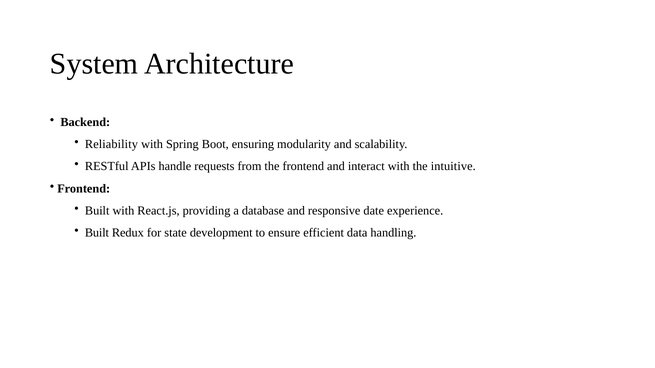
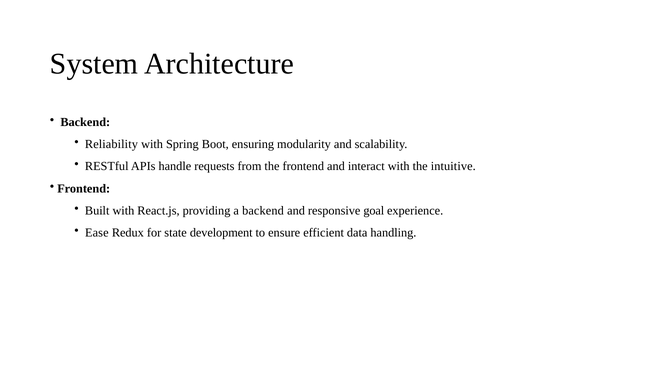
a database: database -> backend
date: date -> goal
Built at (97, 233): Built -> Ease
